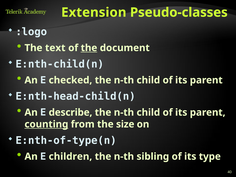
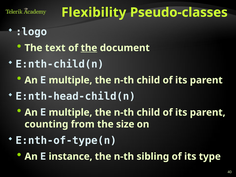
Extension: Extension -> Flexibility
checked at (70, 80): checked -> multiple
describe at (70, 112): describe -> multiple
counting underline: present -> none
children: children -> instance
